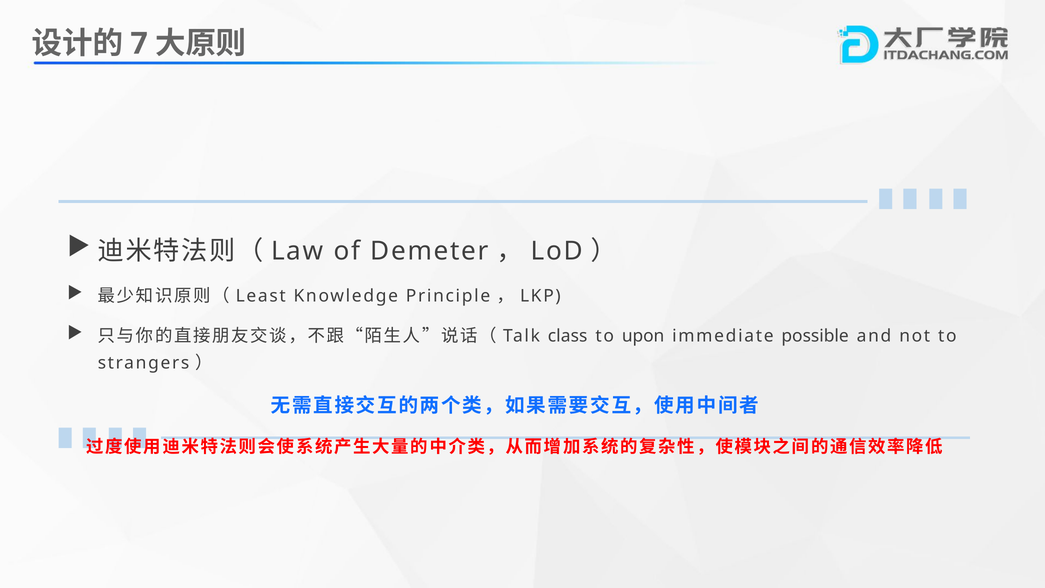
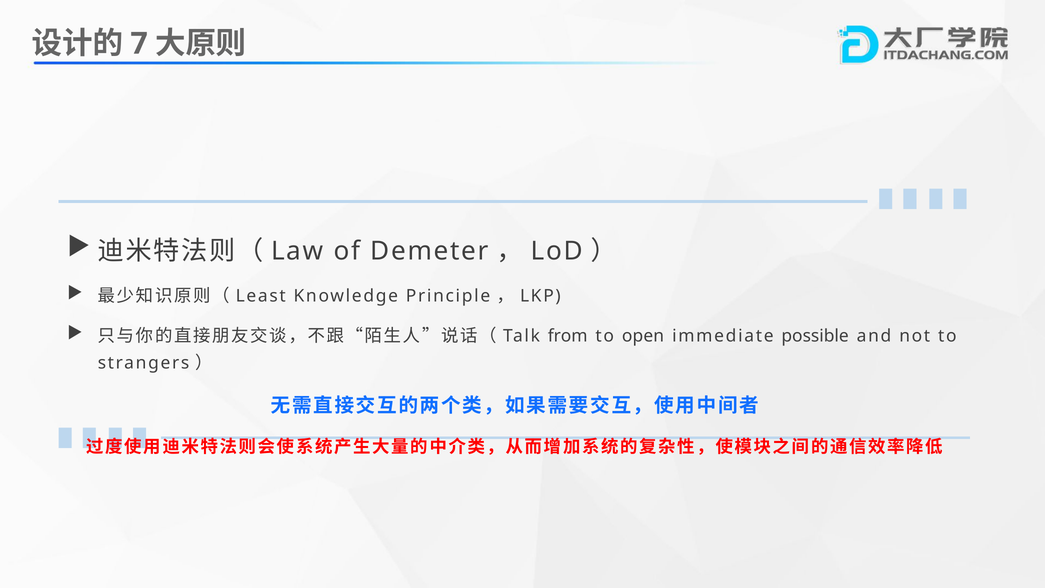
class: class -> from
upon: upon -> open
